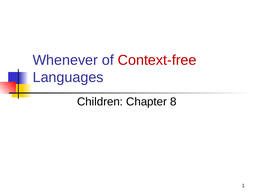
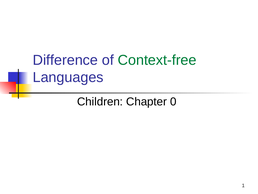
Whenever: Whenever -> Difference
Context-free colour: red -> green
8: 8 -> 0
